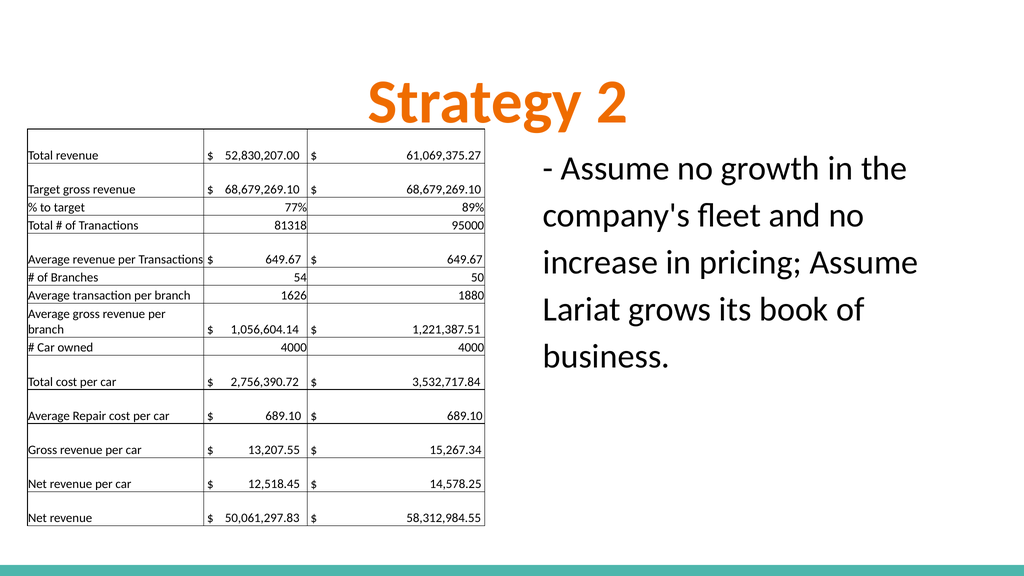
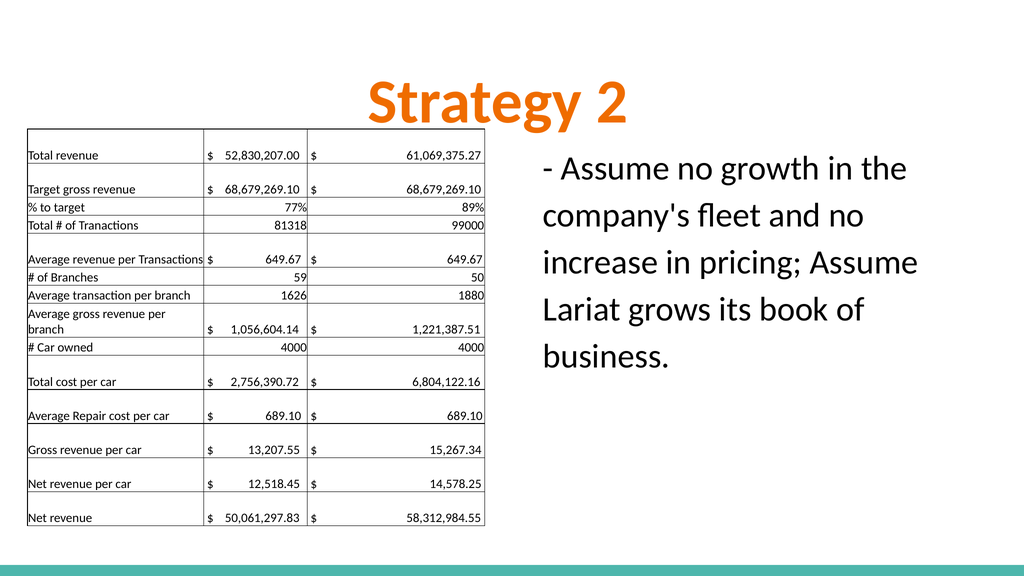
95000: 95000 -> 99000
54: 54 -> 59
3,532,717.84: 3,532,717.84 -> 6,804,122.16
